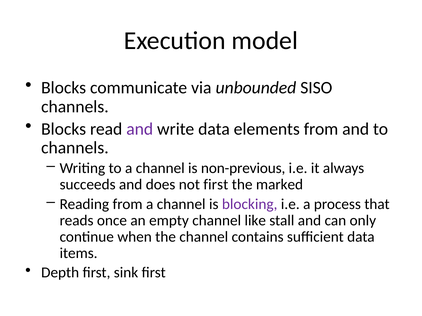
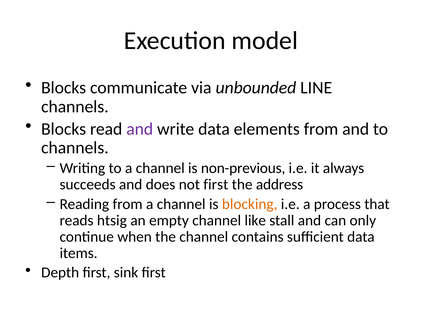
SISO: SISO -> LINE
marked: marked -> address
blocking colour: purple -> orange
once: once -> htsig
